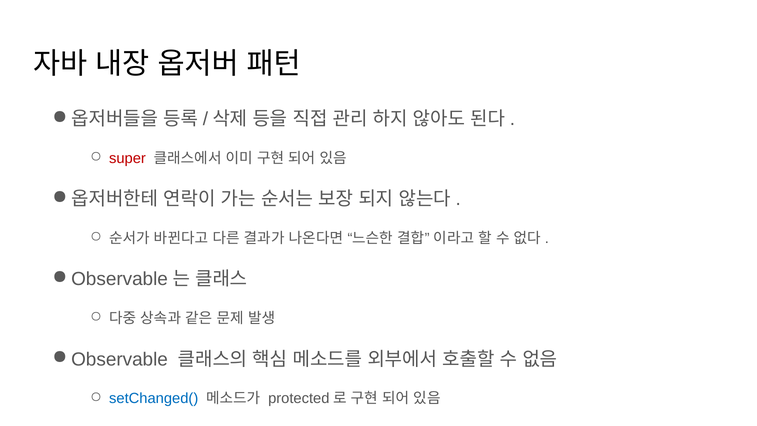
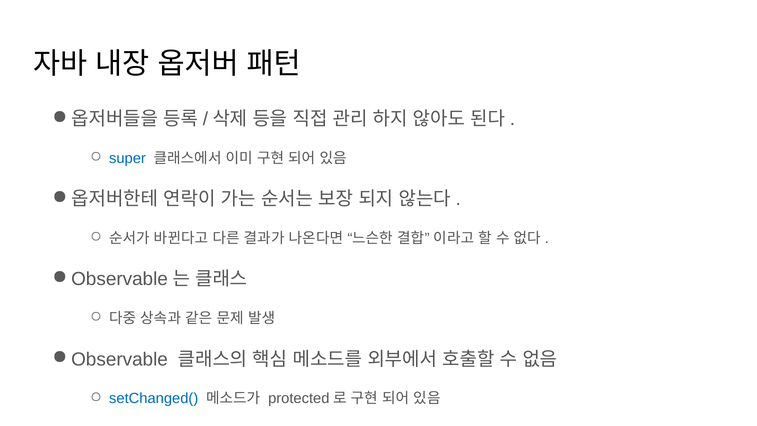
super colour: red -> blue
